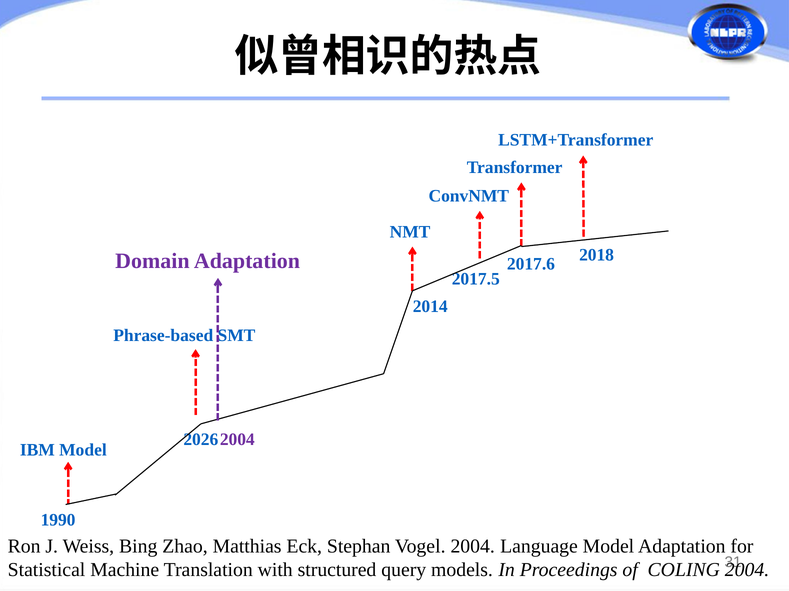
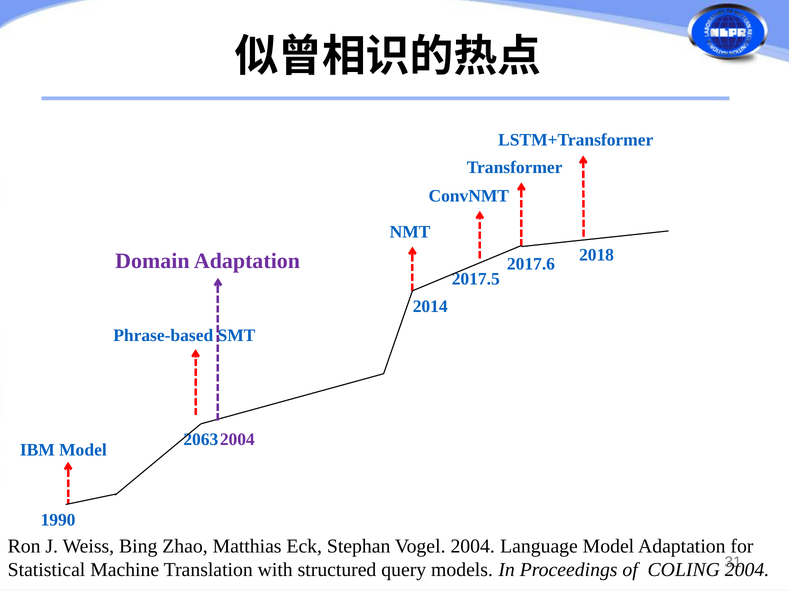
2026: 2026 -> 2063
